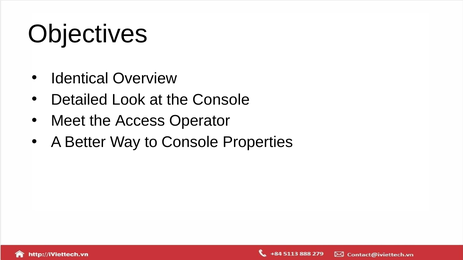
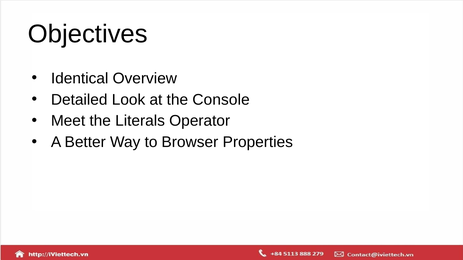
Access: Access -> Literals
to Console: Console -> Browser
